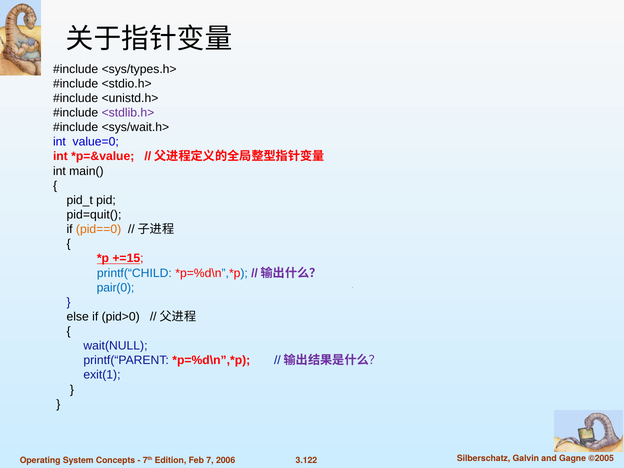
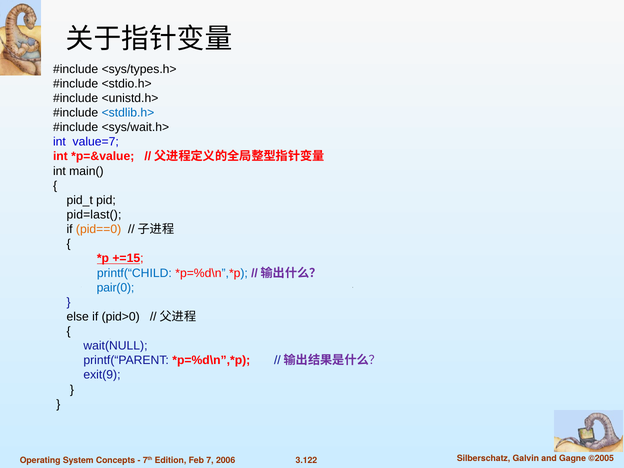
<stdlib.h> colour: purple -> blue
value=0: value=0 -> value=7
pid=quit(: pid=quit( -> pid=last(
exit(1: exit(1 -> exit(9
